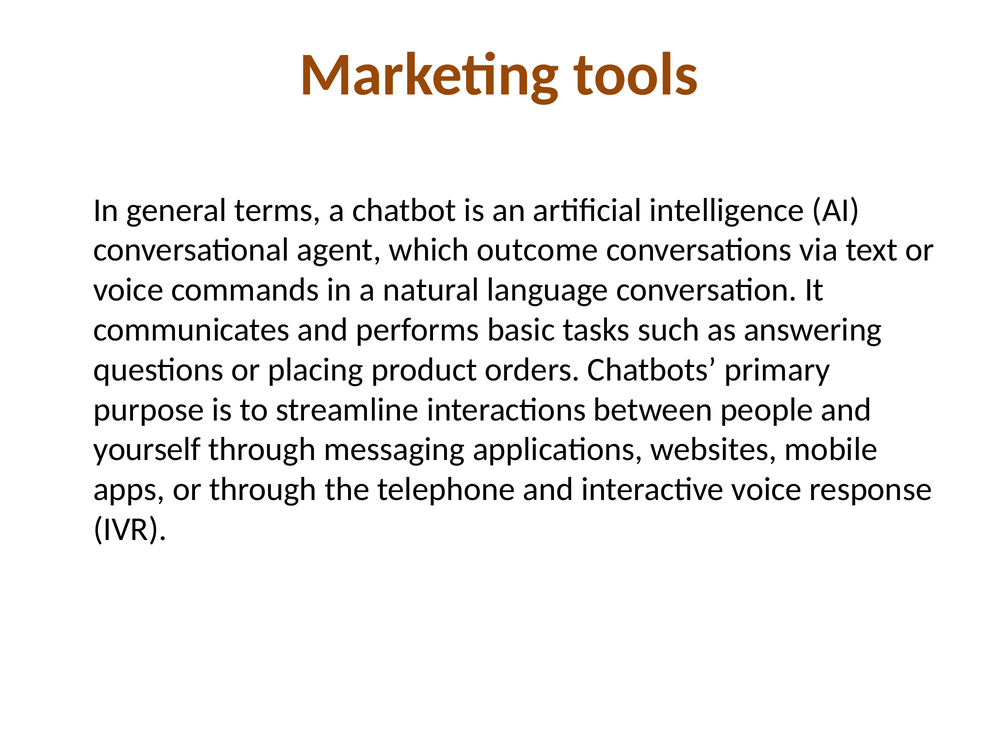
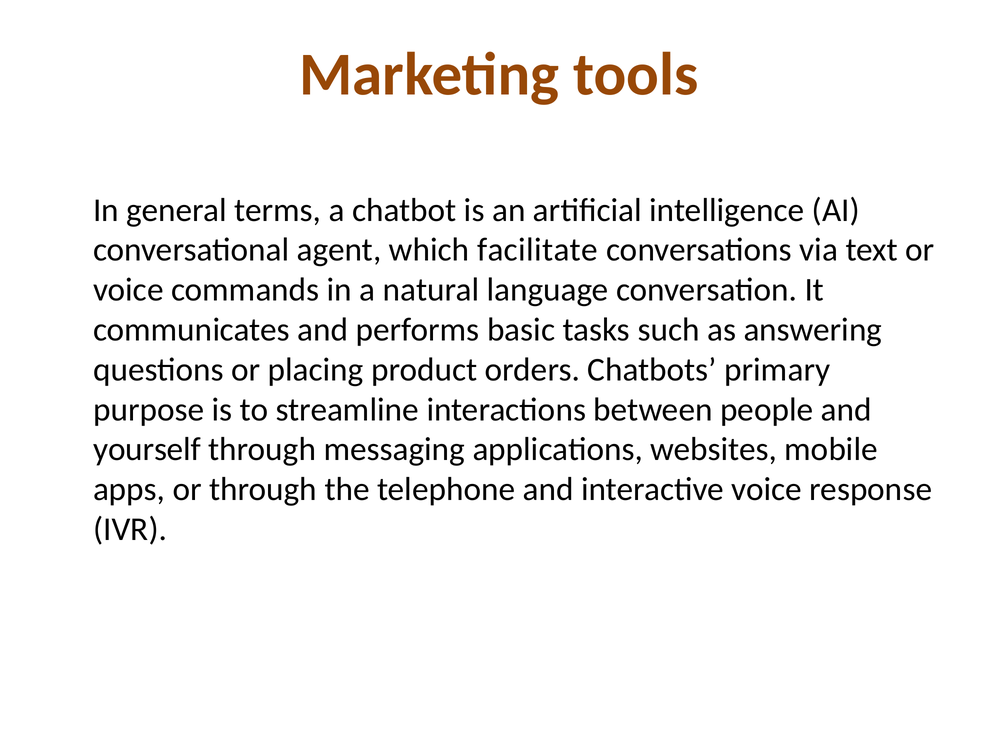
outcome: outcome -> facilitate
